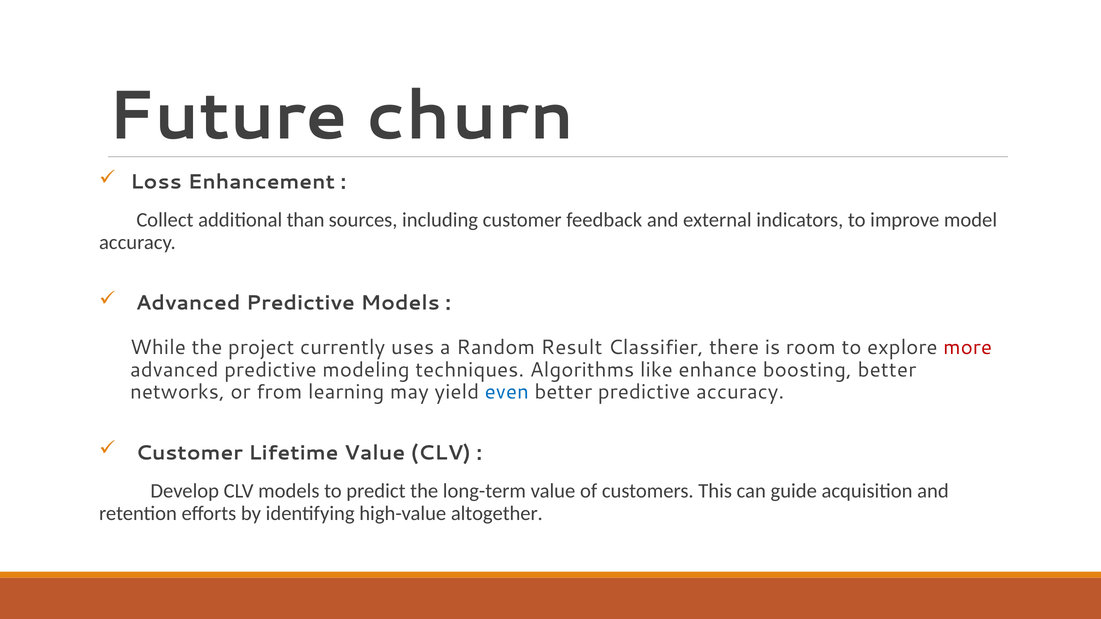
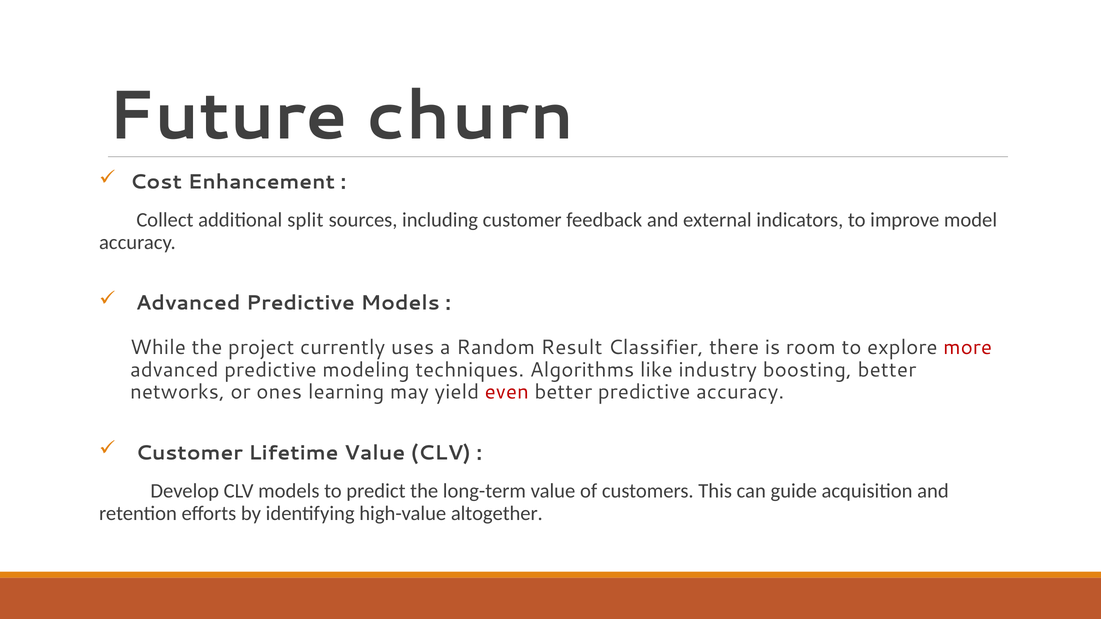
Loss: Loss -> Cost
than: than -> split
enhance: enhance -> industry
from: from -> ones
even colour: blue -> red
